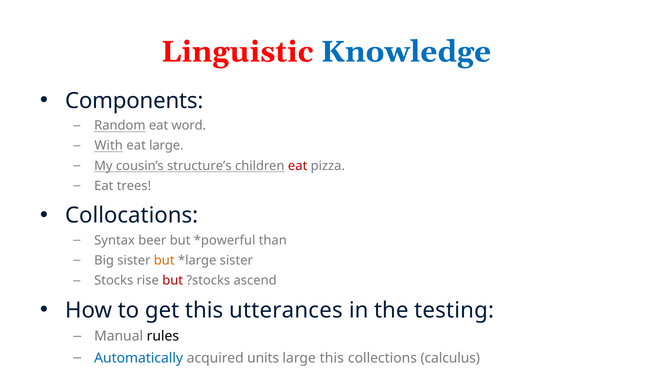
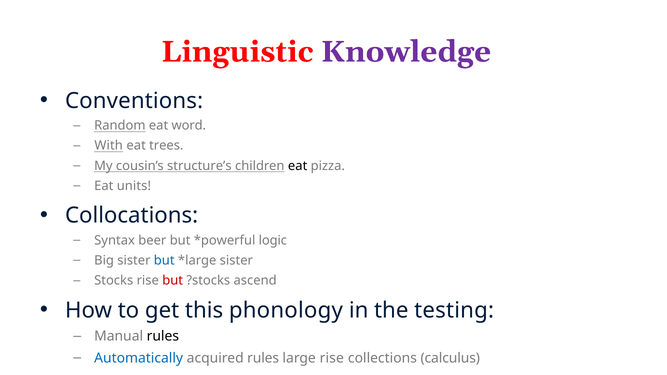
Knowledge colour: blue -> purple
Components: Components -> Conventions
eat large: large -> trees
eat at (298, 166) colour: red -> black
trees: trees -> units
than: than -> logic
but at (164, 261) colour: orange -> blue
utterances: utterances -> phonology
acquired units: units -> rules
large this: this -> rise
